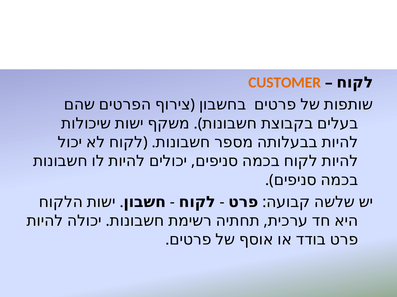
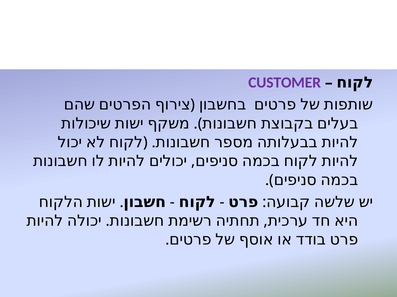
CUSTOMER colour: orange -> purple
